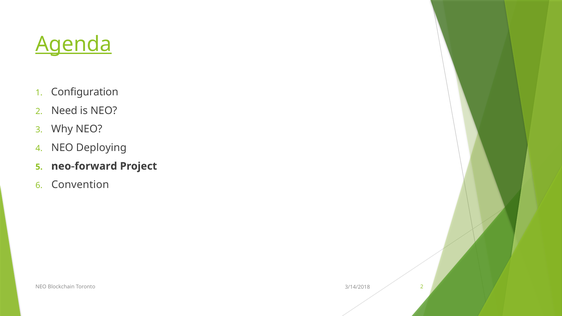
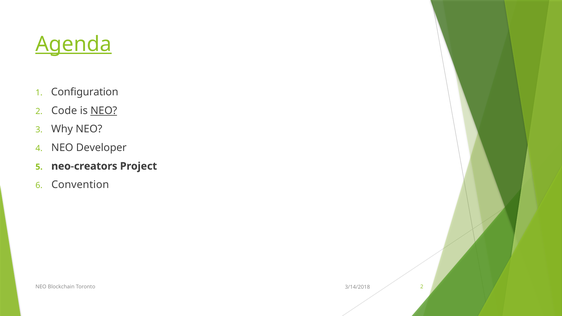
Need: Need -> Code
NEO at (104, 111) underline: none -> present
Deploying: Deploying -> Developer
neo-forward: neo-forward -> neo-creators
